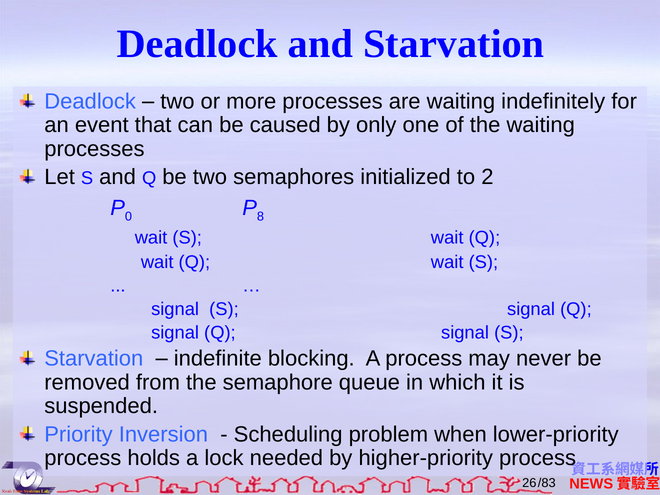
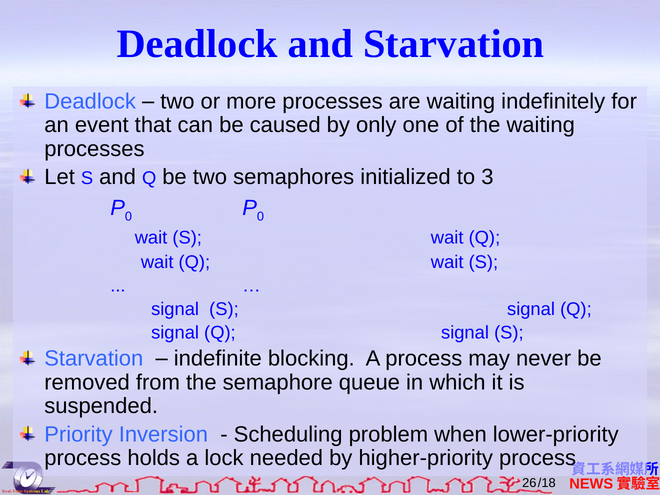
2: 2 -> 3
8 at (261, 216): 8 -> 0
/83: /83 -> /18
